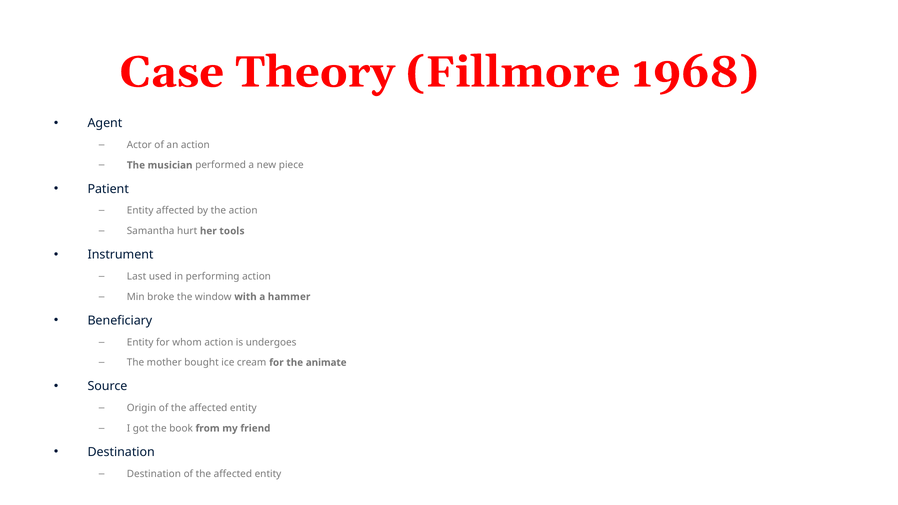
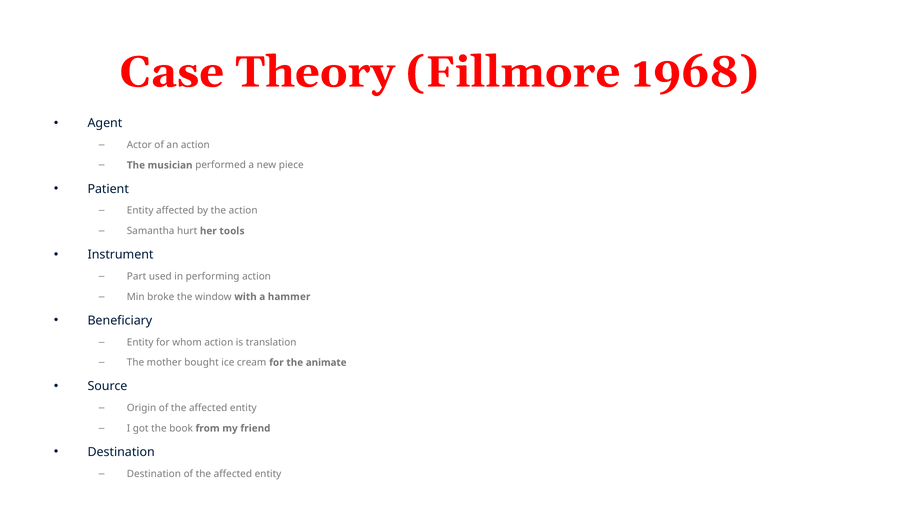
Last: Last -> Part
undergoes: undergoes -> translation
